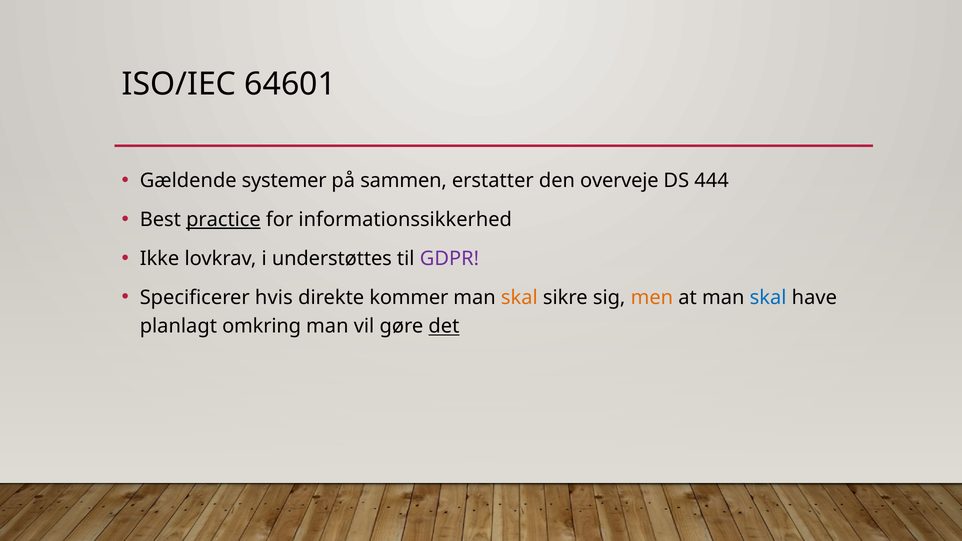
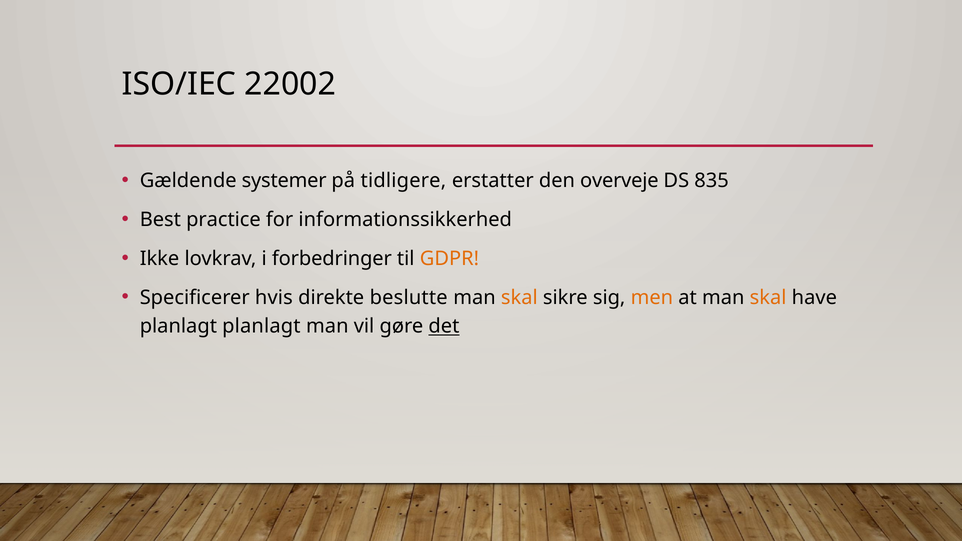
64601: 64601 -> 22002
sammen: sammen -> tidligere
444: 444 -> 835
practice underline: present -> none
understøttes: understøttes -> forbedringer
GDPR colour: purple -> orange
kommer: kommer -> beslutte
skal at (768, 298) colour: blue -> orange
planlagt omkring: omkring -> planlagt
